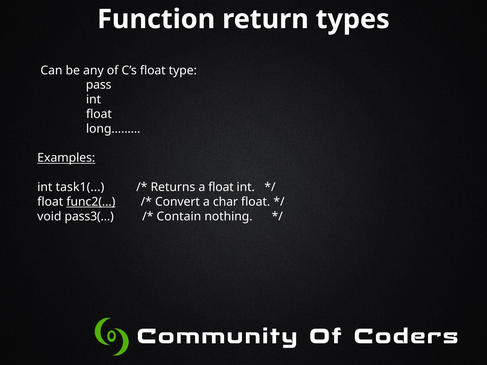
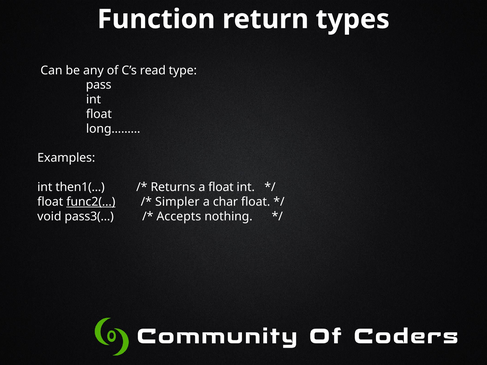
C’s float: float -> read
Examples underline: present -> none
task1(: task1( -> then1(
Convert: Convert -> Simpler
Contain: Contain -> Accepts
